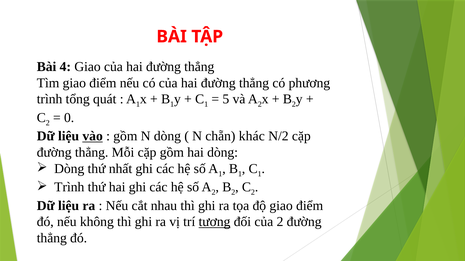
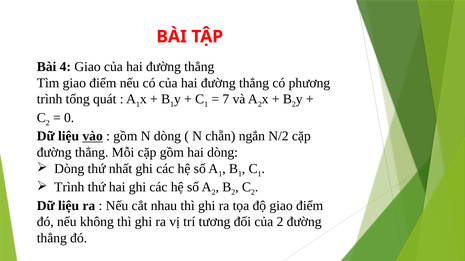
5: 5 -> 7
khác: khác -> ngắn
tương underline: present -> none
